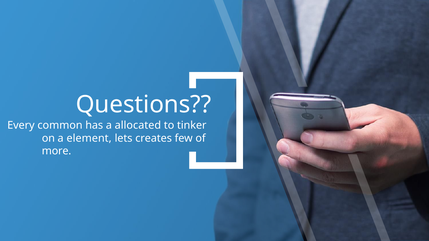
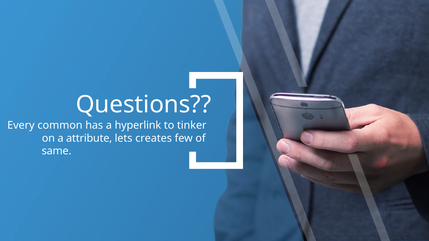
allocated: allocated -> hyperlink
element: element -> attribute
more: more -> same
